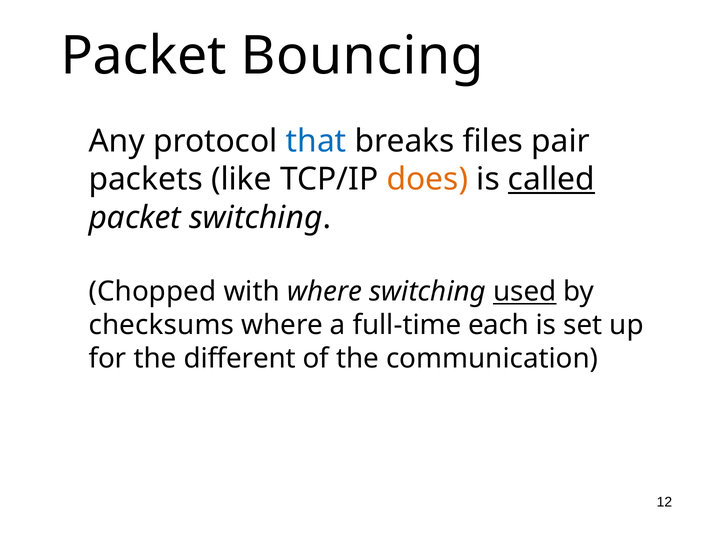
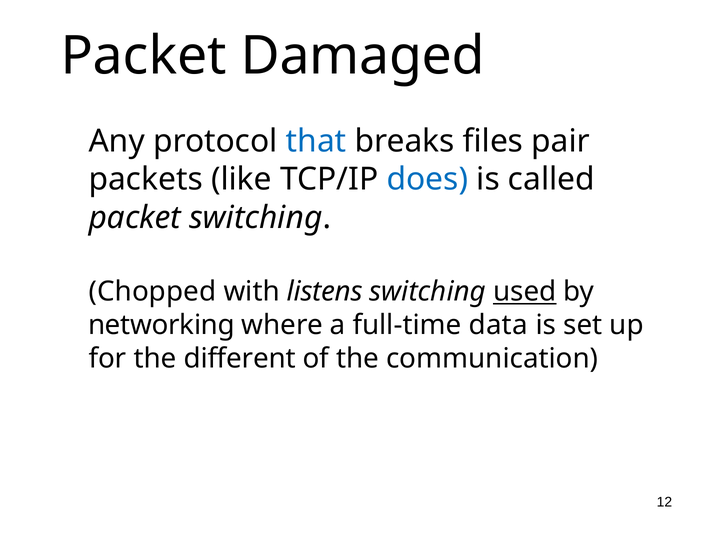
Bouncing: Bouncing -> Damaged
does colour: orange -> blue
called underline: present -> none
with where: where -> listens
checksums: checksums -> networking
each: each -> data
